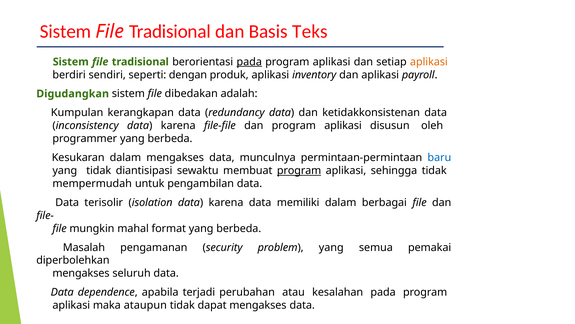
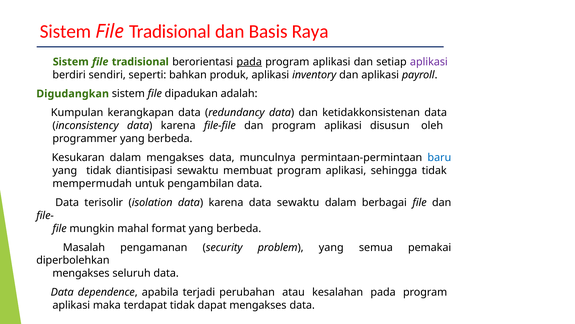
Teks: Teks -> Raya
aplikasi at (429, 62) colour: orange -> purple
dengan: dengan -> bahkan
dibedakan: dibedakan -> dipadukan
program at (299, 170) underline: present -> none
data memiliki: memiliki -> sewaktu
ataupun: ataupun -> terdapat
